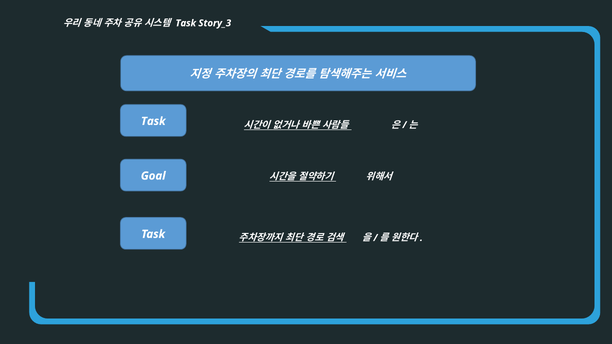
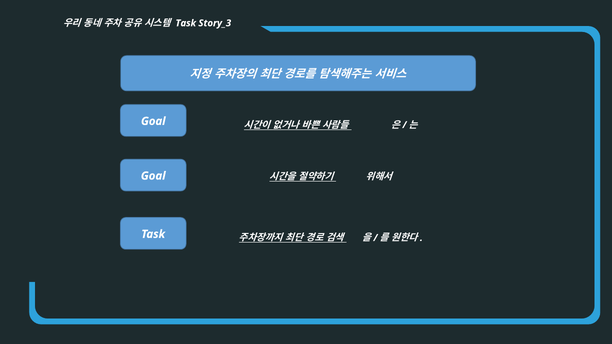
Task at (153, 121): Task -> Goal
